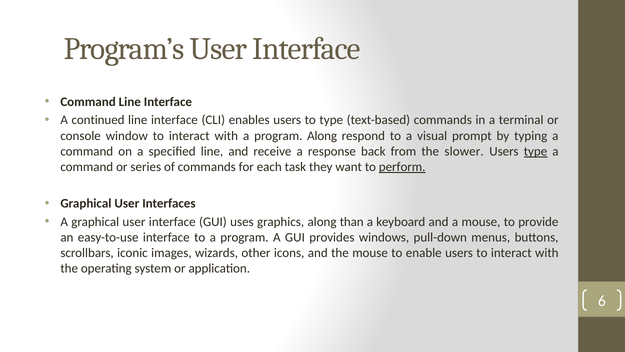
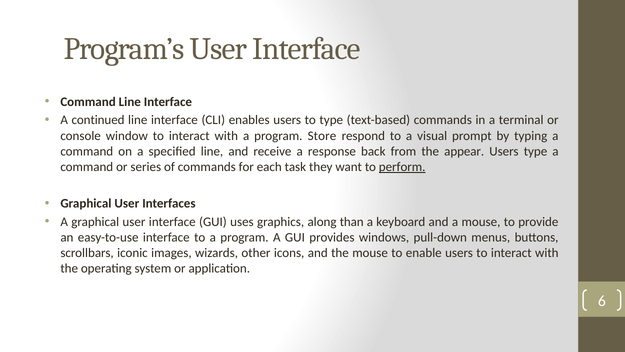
program Along: Along -> Store
slower: slower -> appear
type at (536, 151) underline: present -> none
